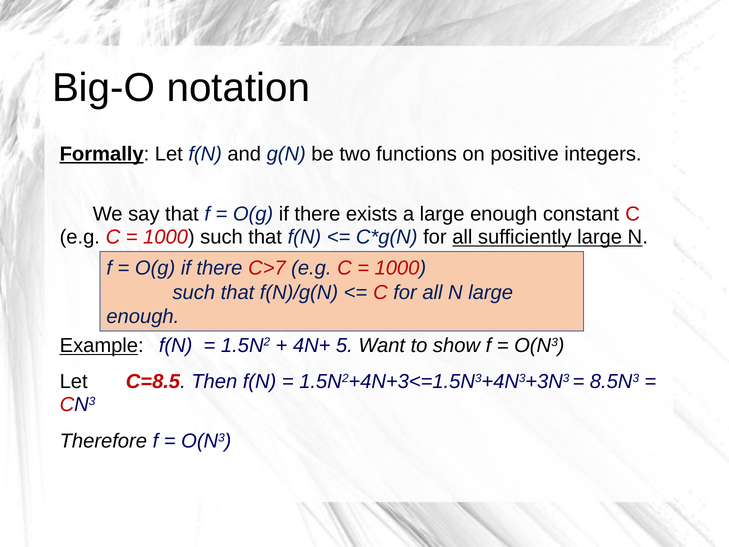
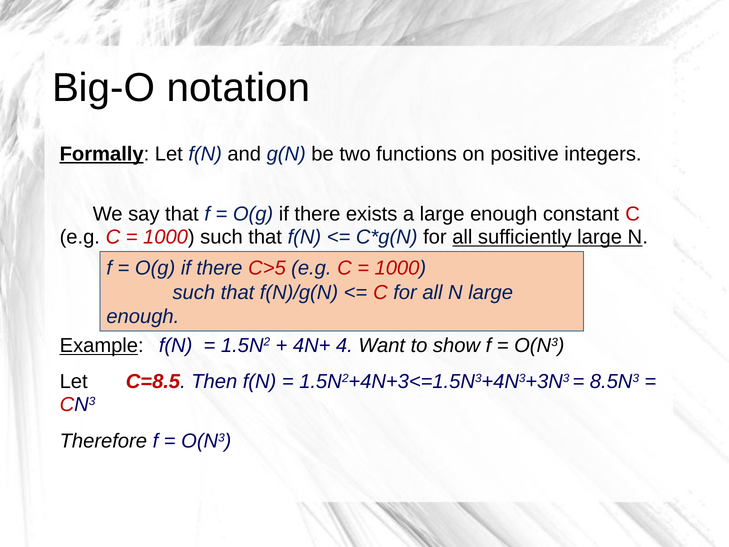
C>7: C>7 -> C>5
5: 5 -> 4
